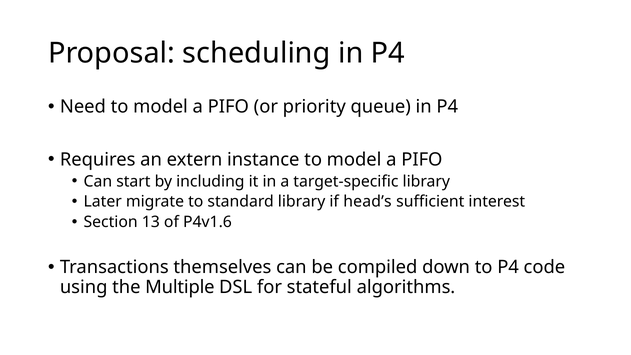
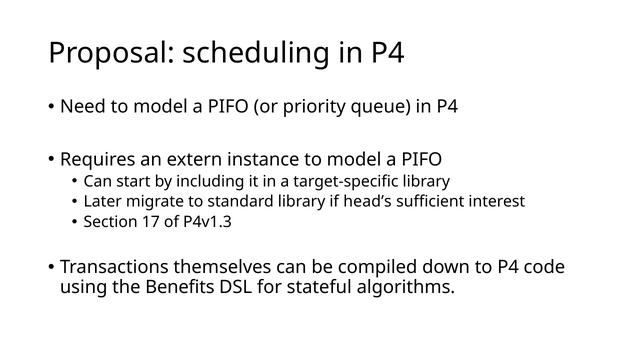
13: 13 -> 17
P4v1.6: P4v1.6 -> P4v1.3
Multiple: Multiple -> Benefits
